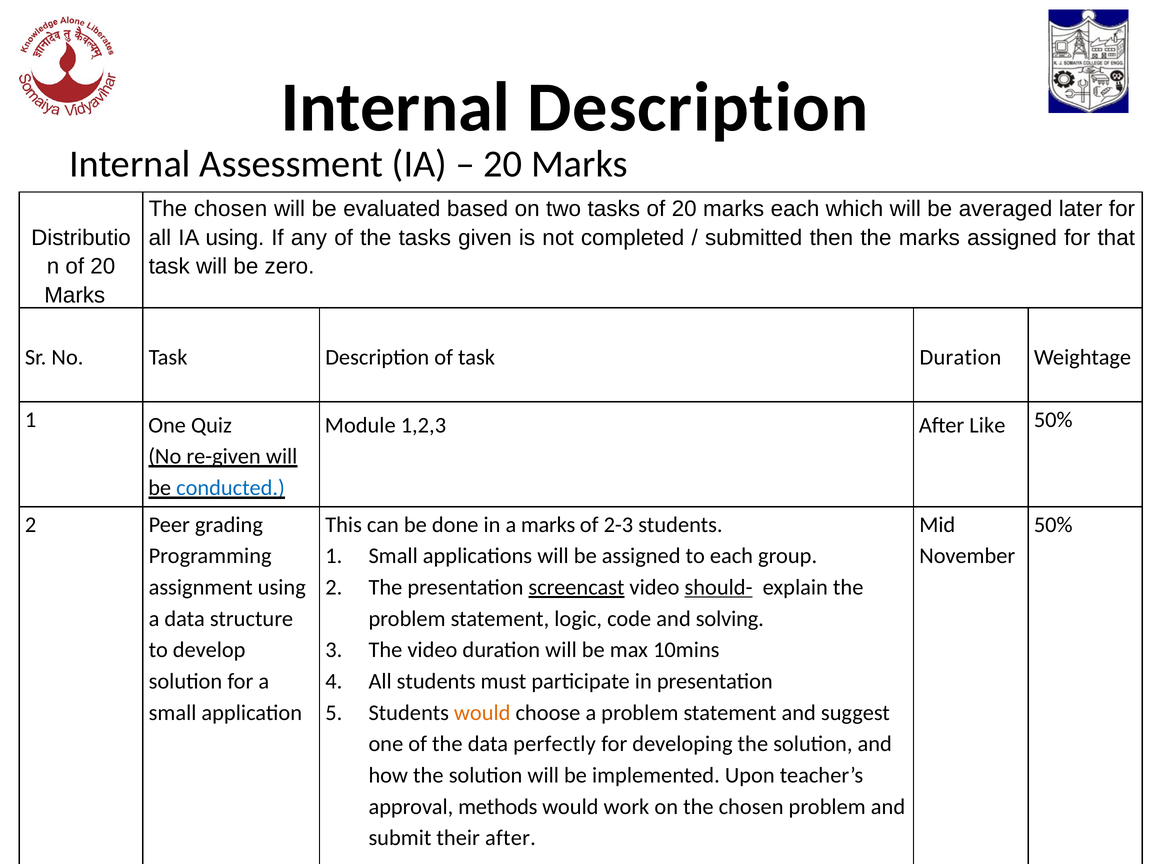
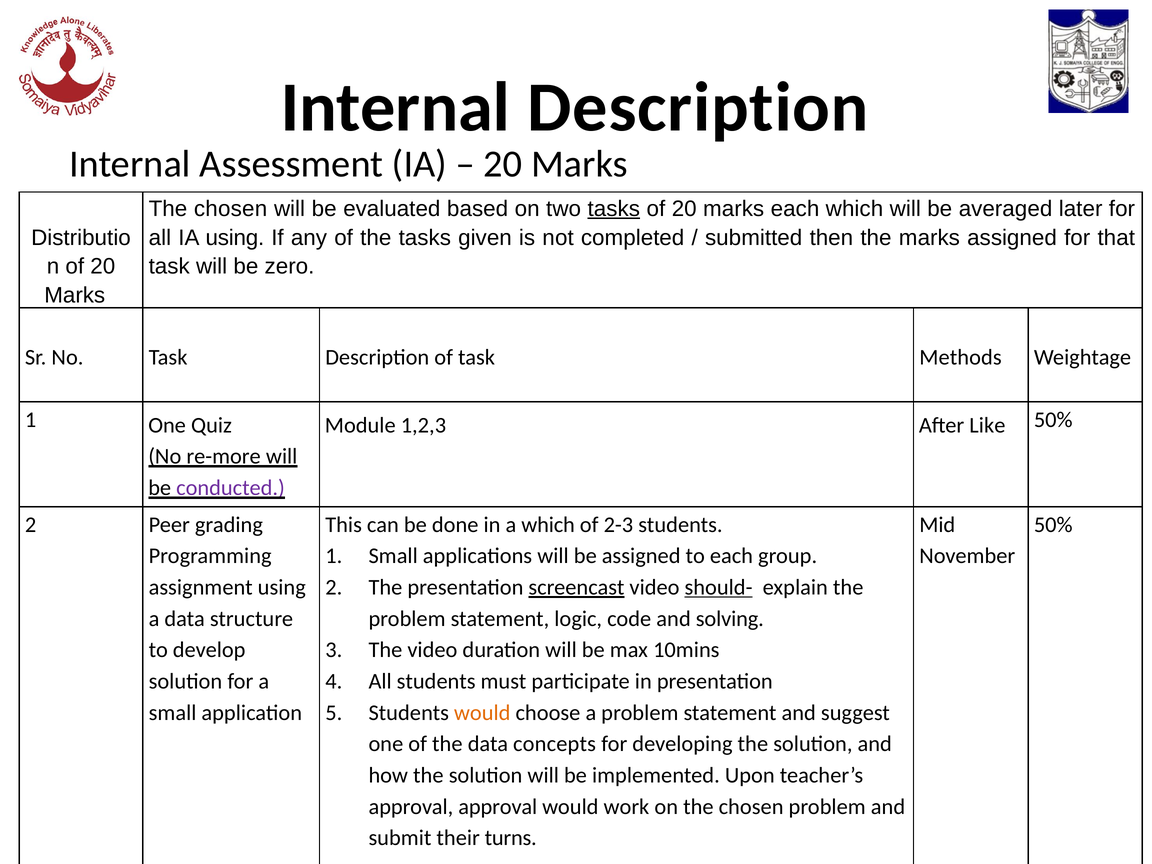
tasks at (614, 209) underline: none -> present
task Duration: Duration -> Methods
re-given: re-given -> re-more
conducted colour: blue -> purple
a marks: marks -> which
perfectly: perfectly -> concepts
approval methods: methods -> approval
their after: after -> turns
